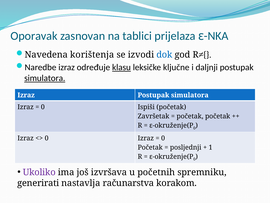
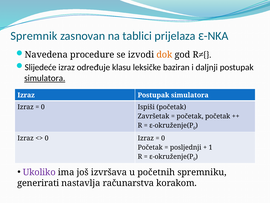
Oporavak: Oporavak -> Spremnik
korištenja: korištenja -> procedure
dok colour: blue -> orange
Naredbe: Naredbe -> Slijedeće
klasu underline: present -> none
ključne: ključne -> baziran
